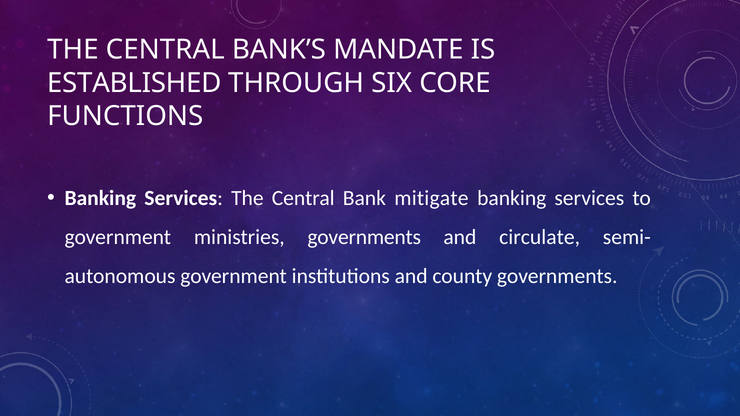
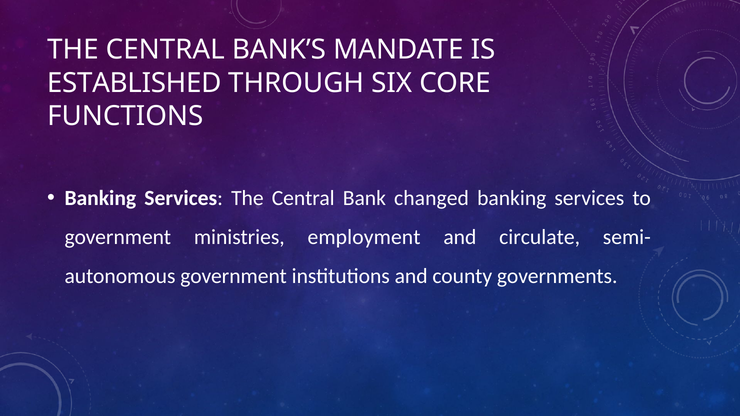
mitigate: mitigate -> changed
ministries governments: governments -> employment
